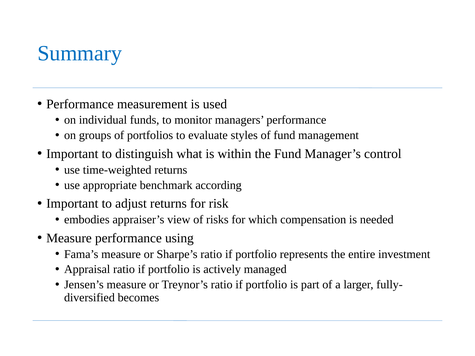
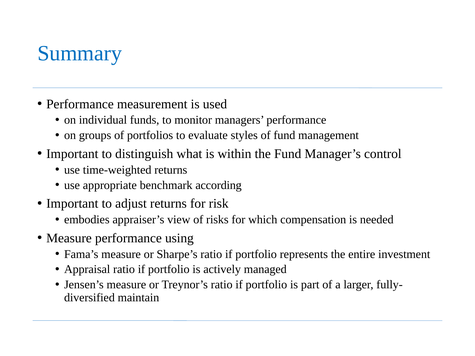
becomes: becomes -> maintain
